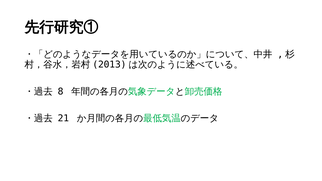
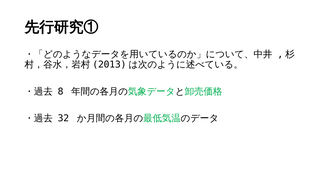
21: 21 -> 32
